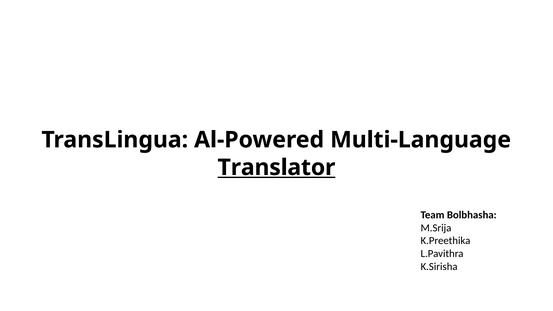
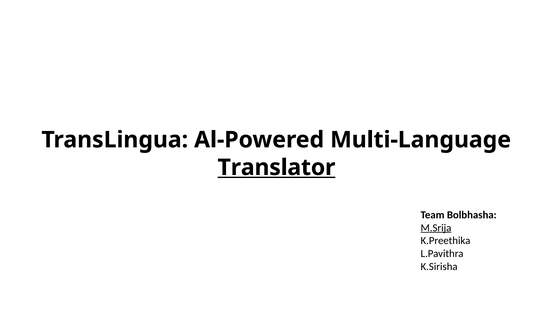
M.Srija underline: none -> present
